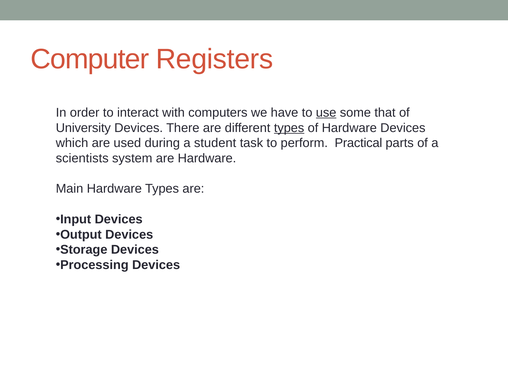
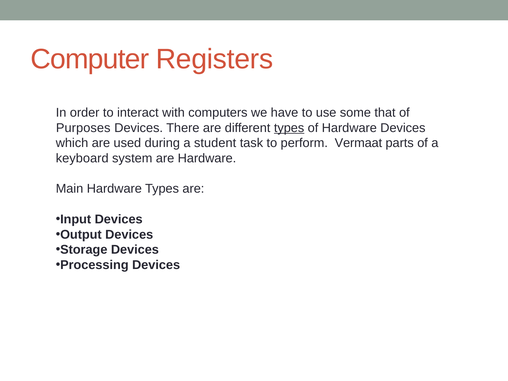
use underline: present -> none
University: University -> Purposes
Practical: Practical -> Vermaat
scientists: scientists -> keyboard
